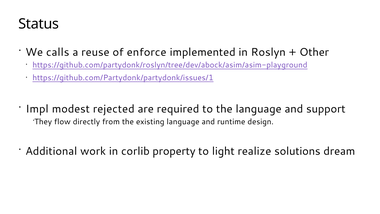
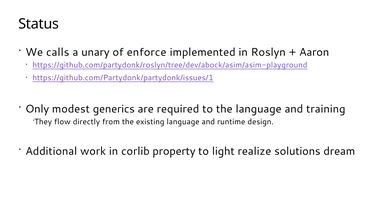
reuse: reuse -> unary
Other: Other -> Aaron
Impl: Impl -> Only
rejected: rejected -> generics
support: support -> training
